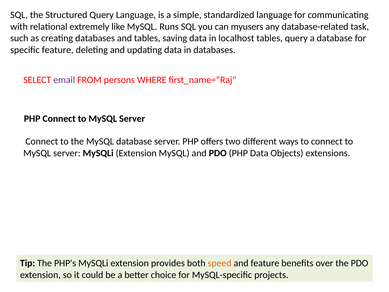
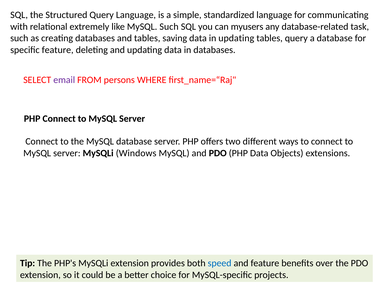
MySQL Runs: Runs -> Such
in localhost: localhost -> updating
server MySQLi Extension: Extension -> Windows
speed colour: orange -> blue
